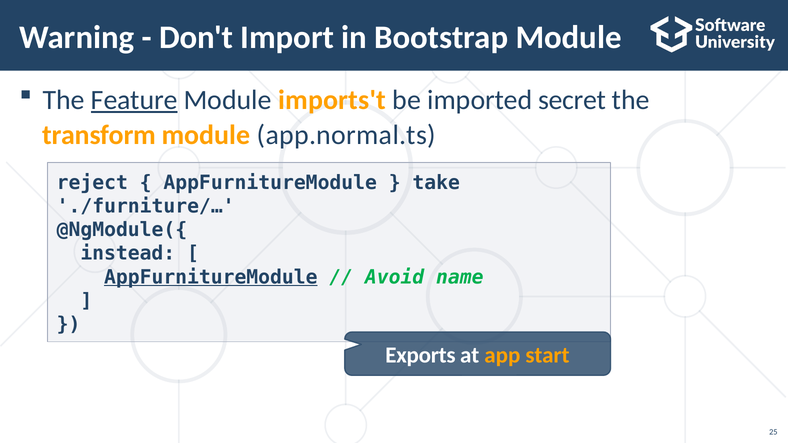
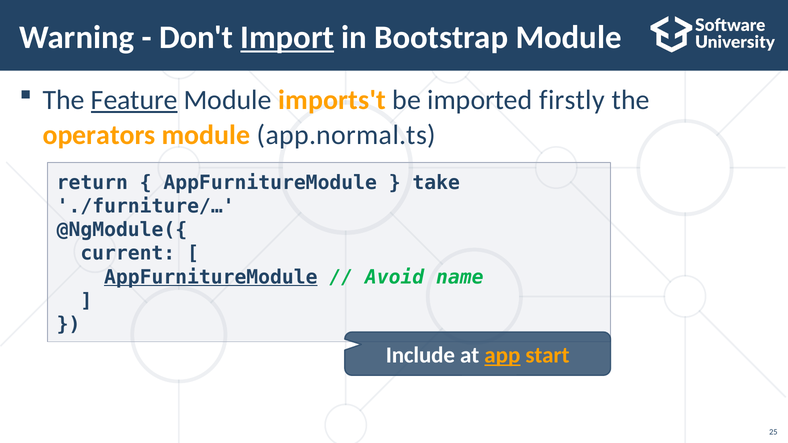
Import underline: none -> present
secret: secret -> firstly
transform: transform -> operators
reject: reject -> return
instead: instead -> current
Exports: Exports -> Include
app underline: none -> present
